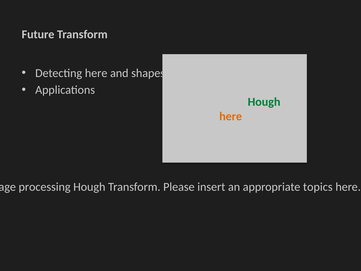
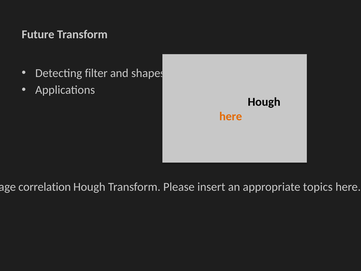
Detecting here: here -> filter
Hough at (264, 102) colour: green -> black
processing: processing -> correlation
